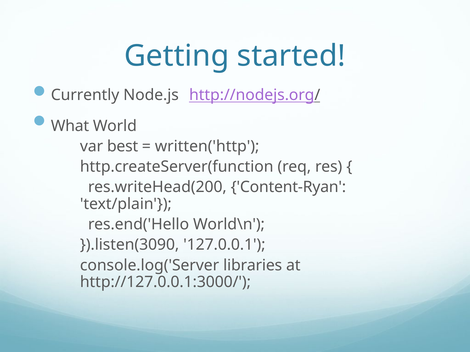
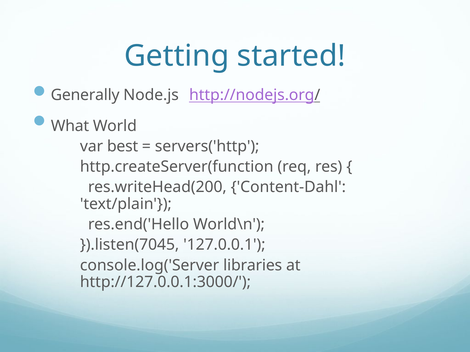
Currently: Currently -> Generally
written('http: written('http -> servers('http
Content-Ryan: Content-Ryan -> Content-Dahl
}).listen(3090: }).listen(3090 -> }).listen(7045
